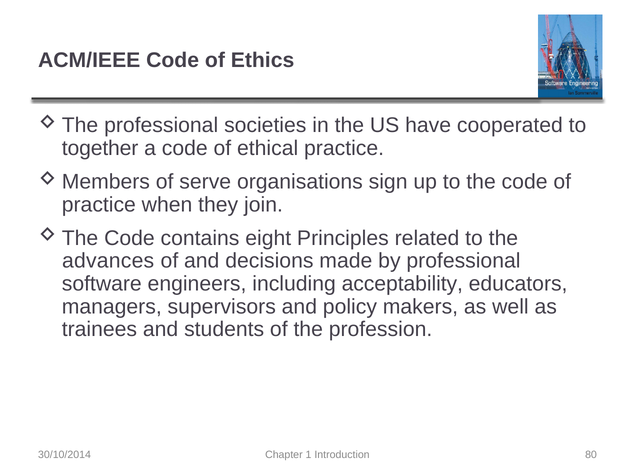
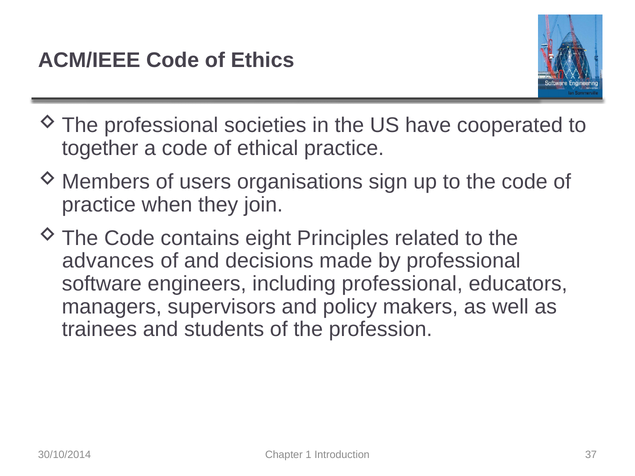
serve: serve -> users
including acceptability: acceptability -> professional
80: 80 -> 37
